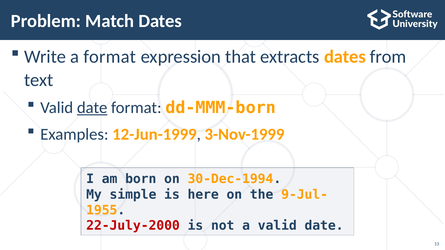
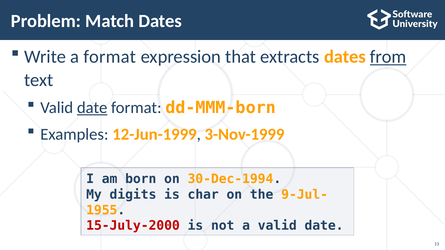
from underline: none -> present
simple: simple -> digits
here: here -> char
22-July-2000: 22-July-2000 -> 15-July-2000
